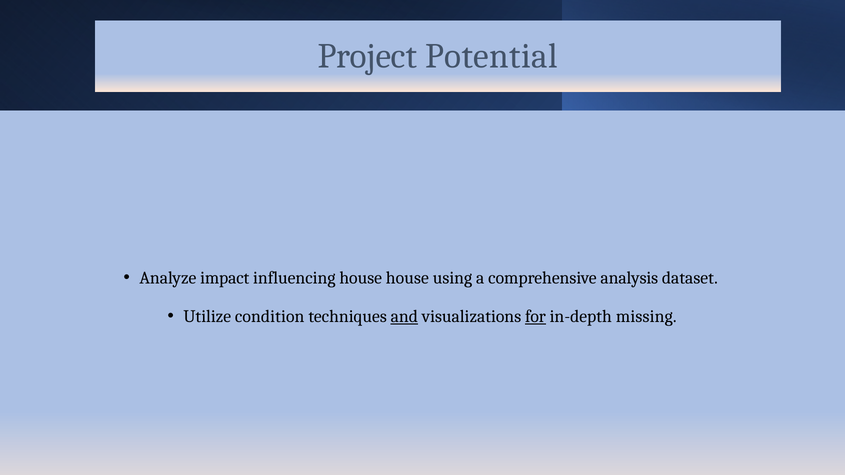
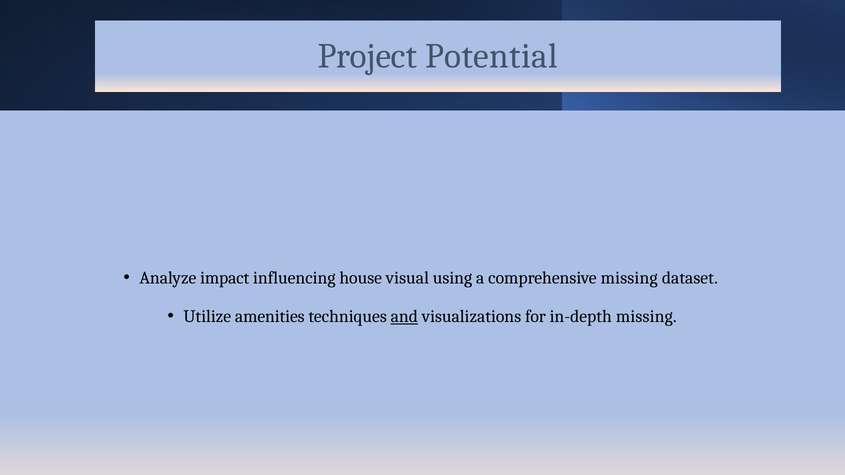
house house: house -> visual
comprehensive analysis: analysis -> missing
condition: condition -> amenities
for underline: present -> none
